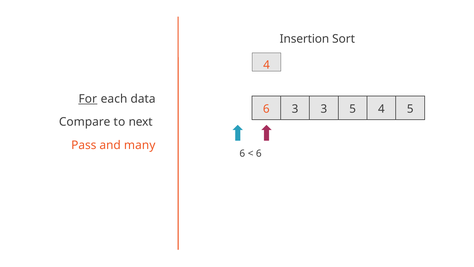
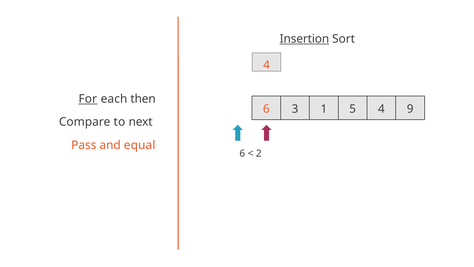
Insertion underline: none -> present
data: data -> then
3 3: 3 -> 1
4 5: 5 -> 9
many: many -> equal
6 at (259, 153): 6 -> 2
